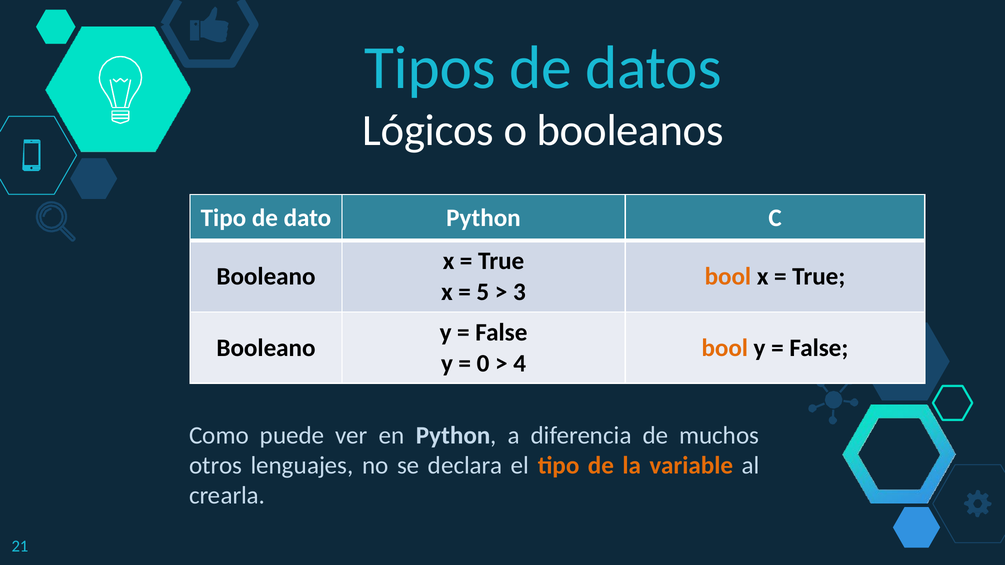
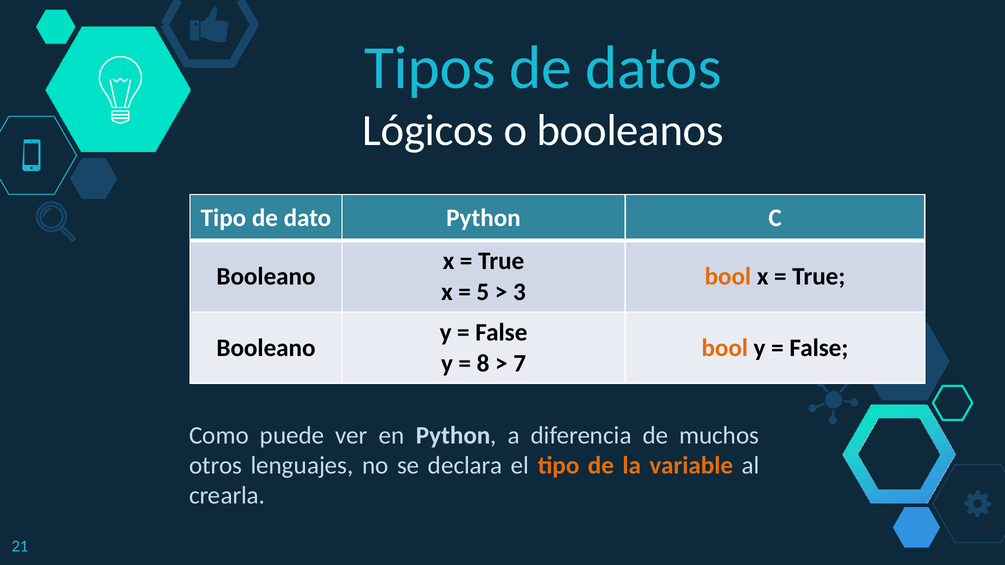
0: 0 -> 8
4: 4 -> 7
